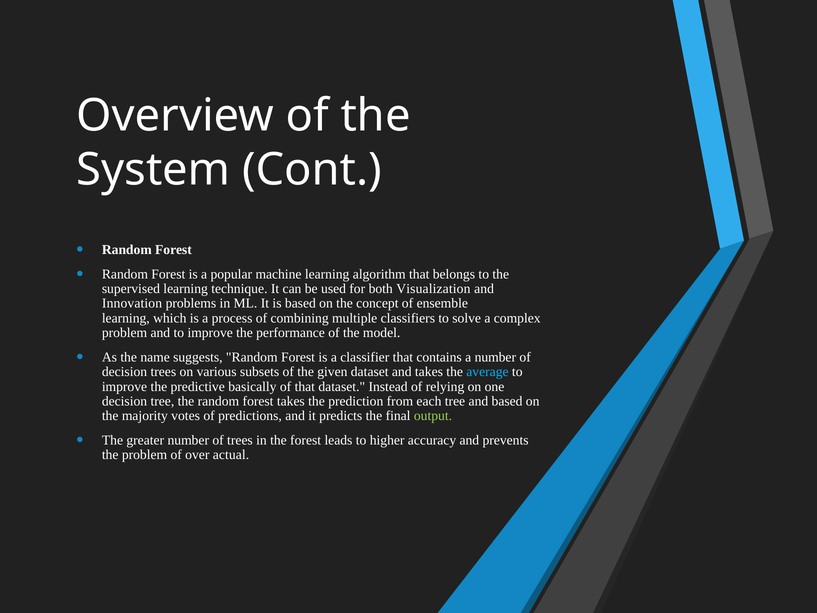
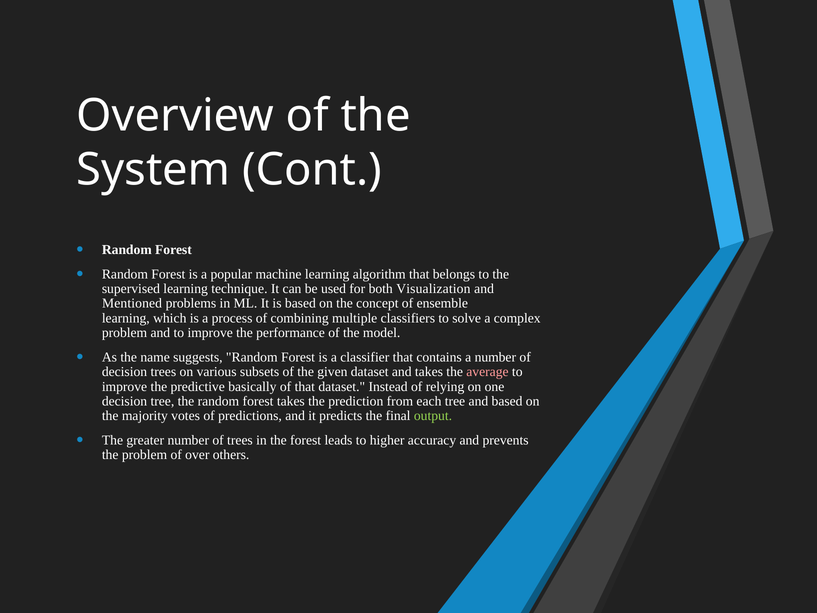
Innovation: Innovation -> Mentioned
average colour: light blue -> pink
actual: actual -> others
